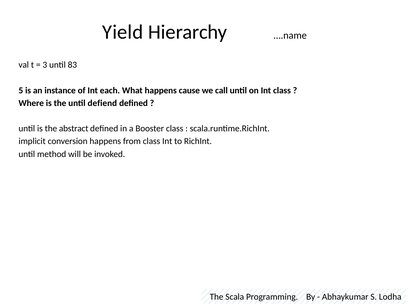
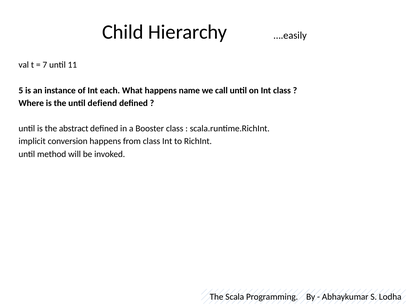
Yield: Yield -> Child
….name: ….name -> ….easily
3: 3 -> 7
83: 83 -> 11
cause: cause -> name
